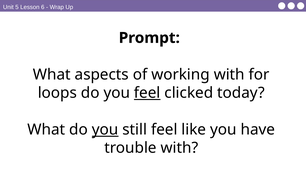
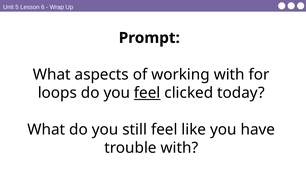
you at (105, 130) underline: present -> none
